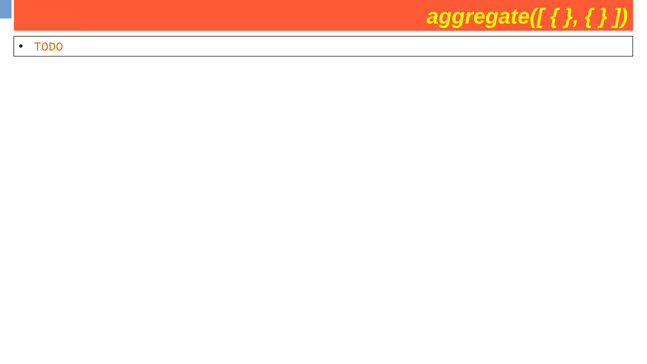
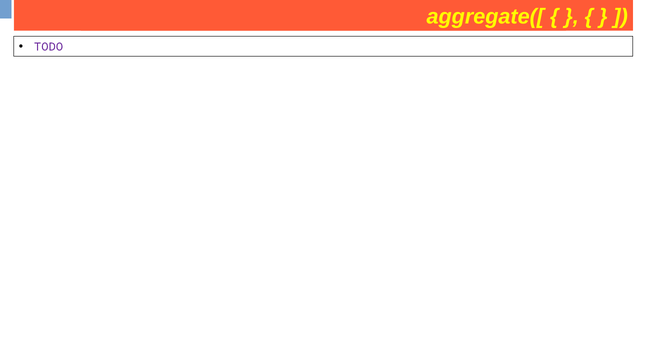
TODO colour: orange -> purple
